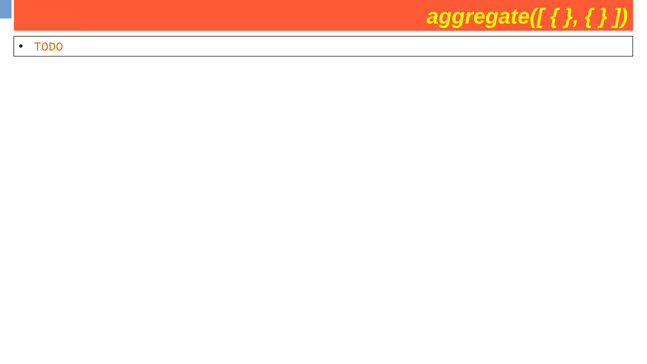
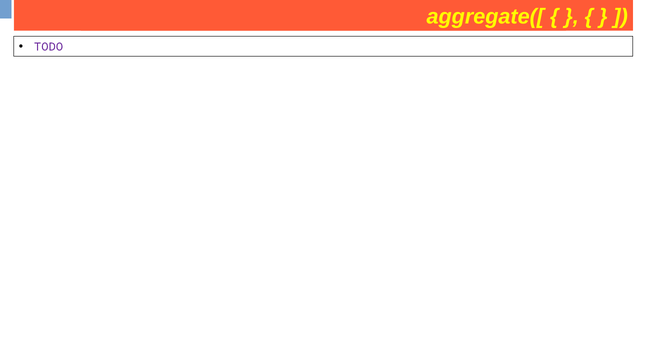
TODO colour: orange -> purple
